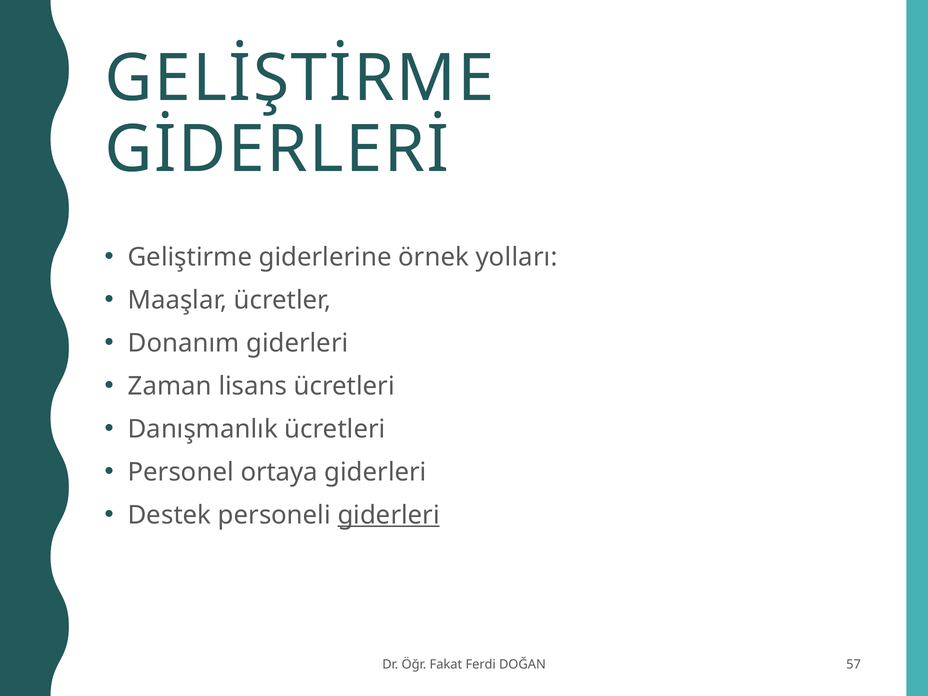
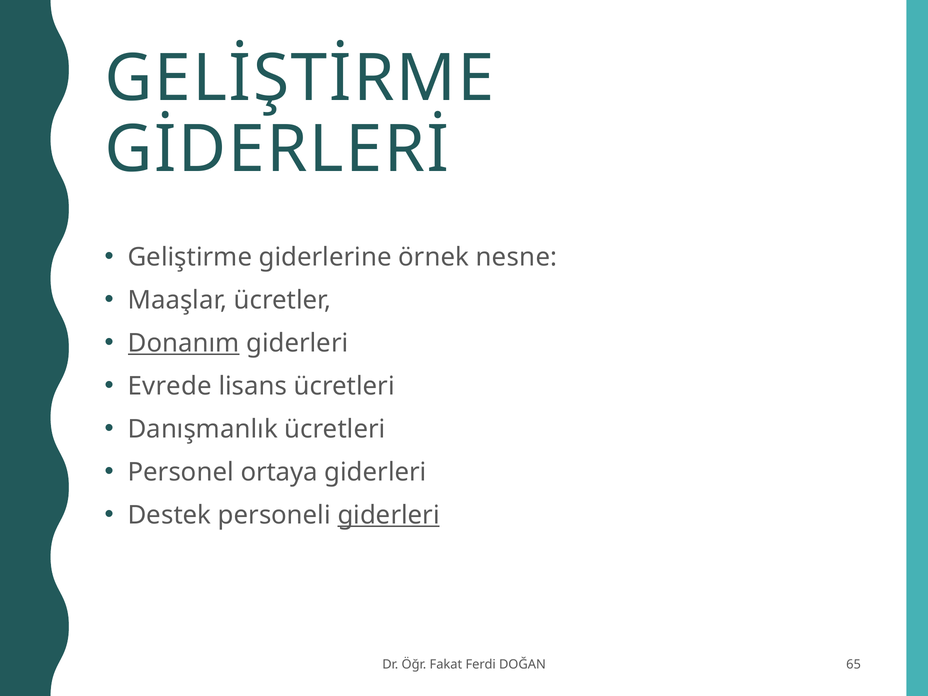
yolları: yolları -> nesne
Donanım underline: none -> present
Zaman: Zaman -> Evrede
57: 57 -> 65
